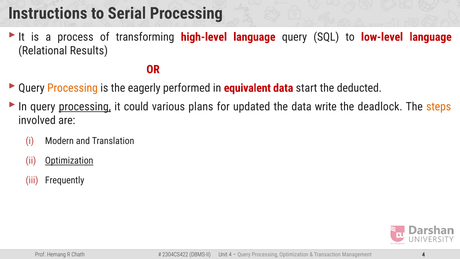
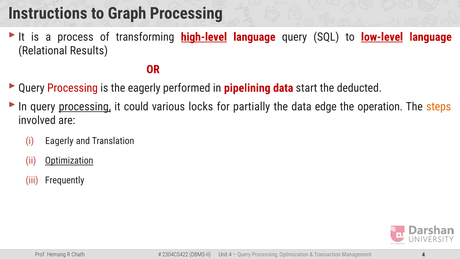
Serial: Serial -> Graph
high-level underline: none -> present
low-level underline: none -> present
Processing at (73, 88) colour: orange -> red
equivalent: equivalent -> pipelining
plans: plans -> locks
updated: updated -> partially
write: write -> edge
deadlock: deadlock -> operation
Modern at (59, 141): Modern -> Eagerly
